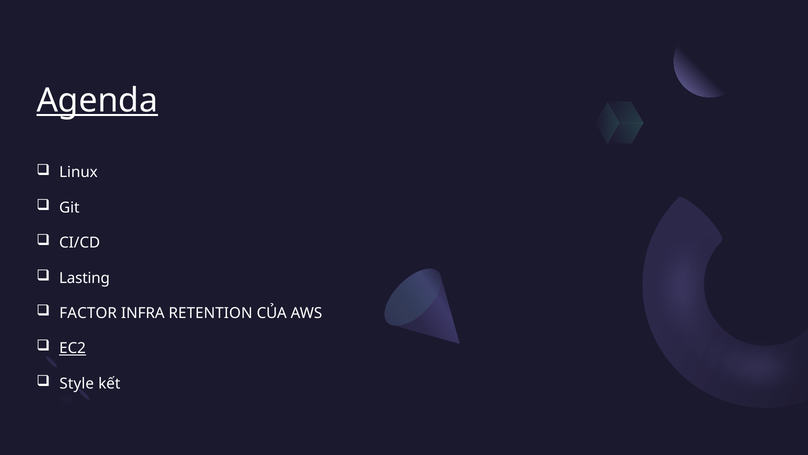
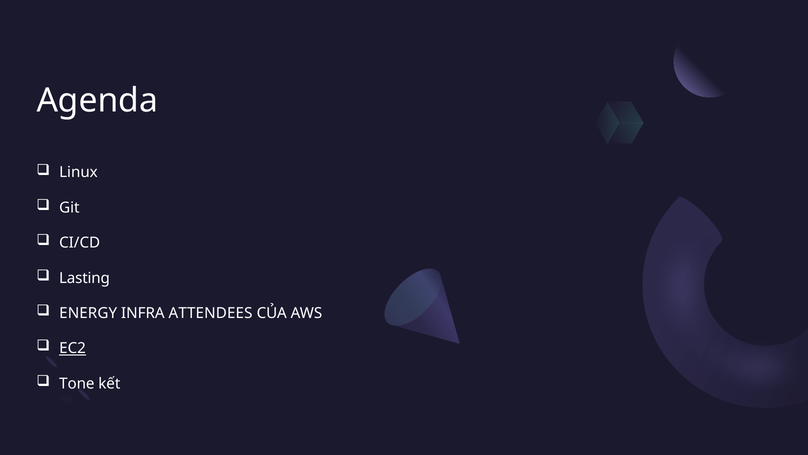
Agenda underline: present -> none
FACTOR: FACTOR -> ENERGY
RETENTION: RETENTION -> ATTENDEES
Style: Style -> Tone
